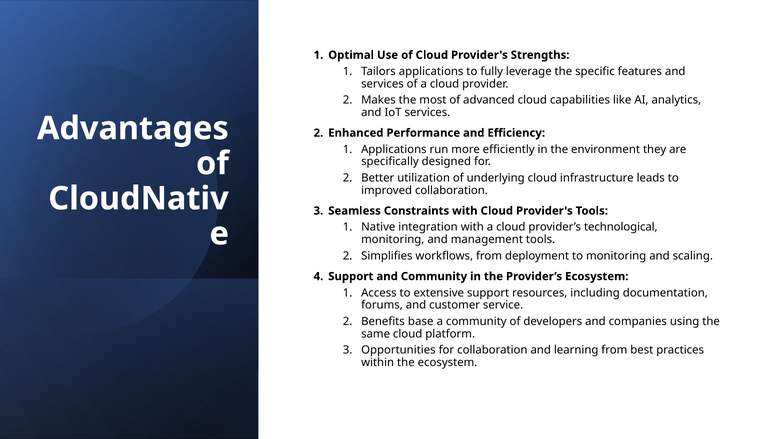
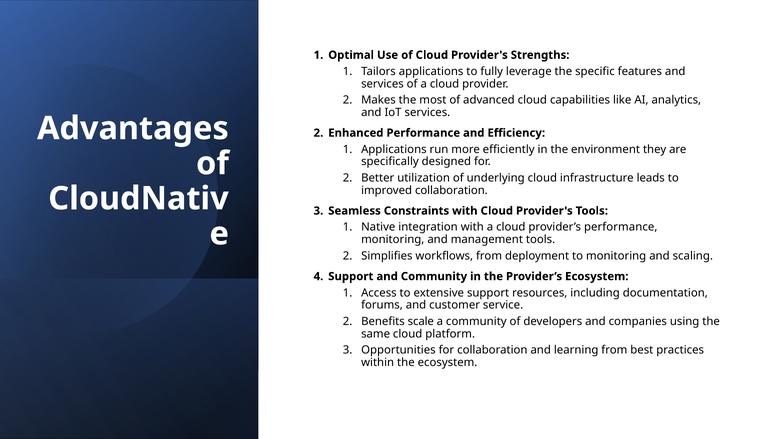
provider’s technological: technological -> performance
base: base -> scale
